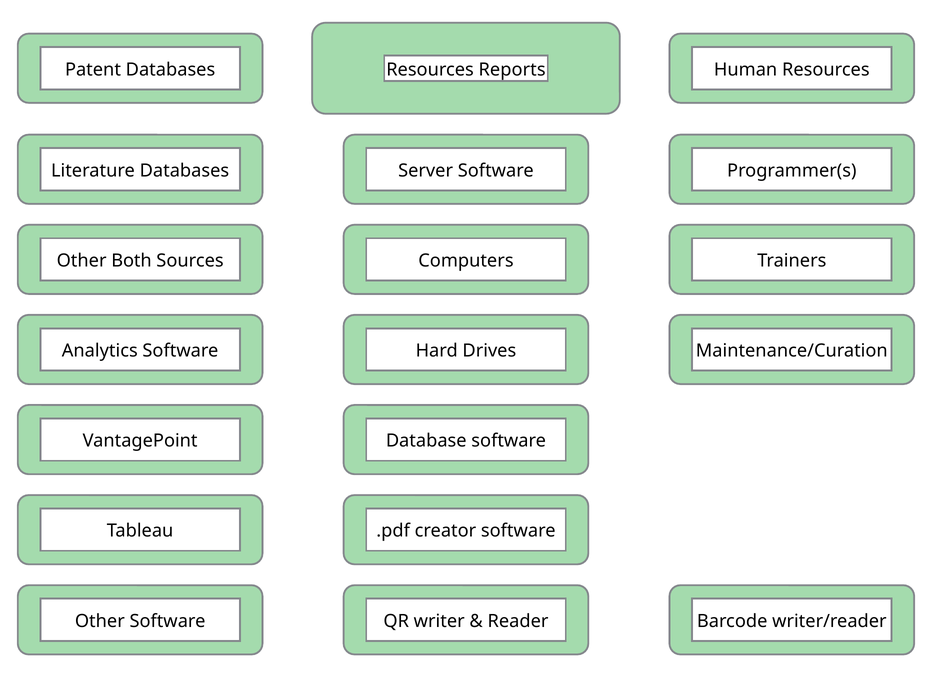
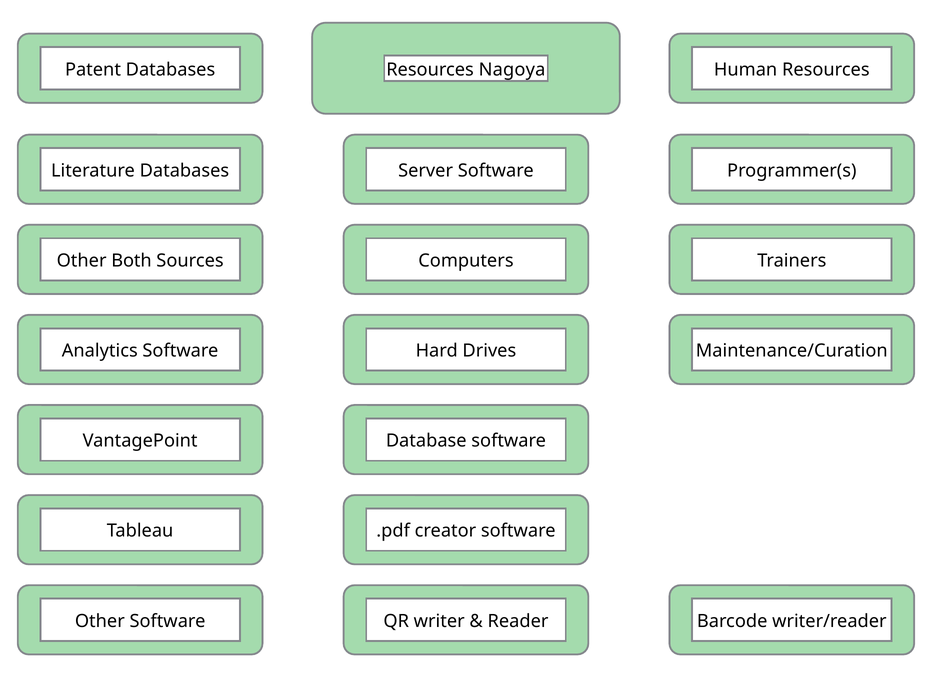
Reports: Reports -> Nagoya
